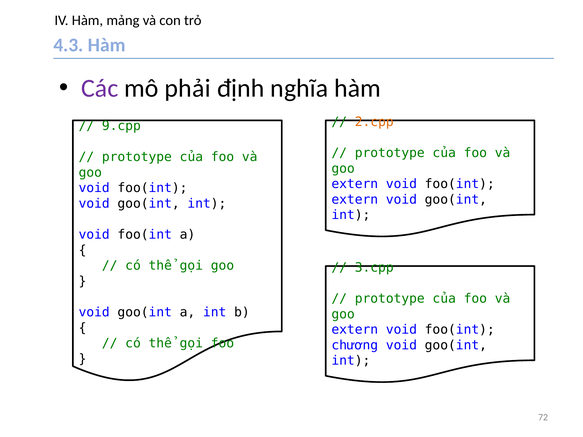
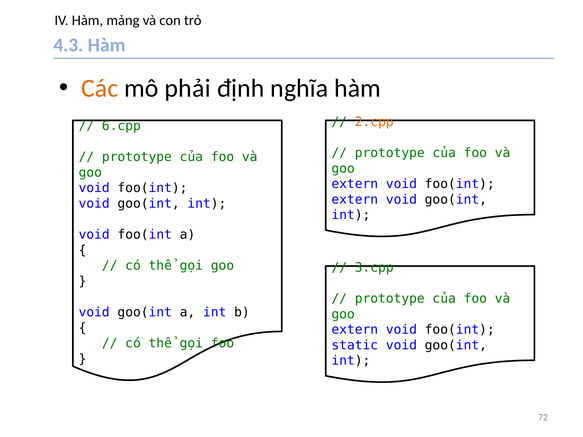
Các colour: purple -> orange
9.cpp: 9.cpp -> 6.cpp
chương: chương -> static
